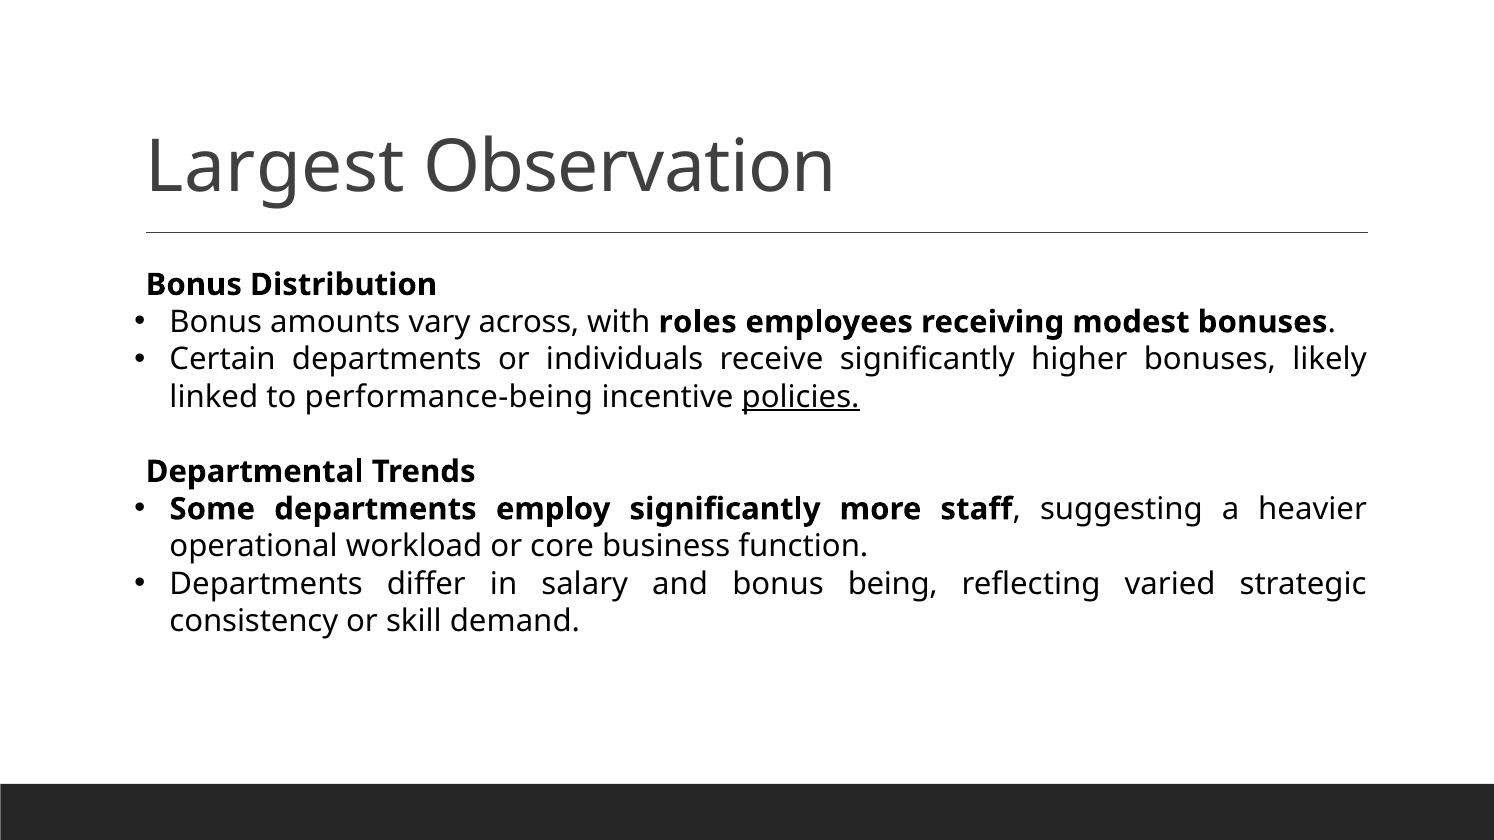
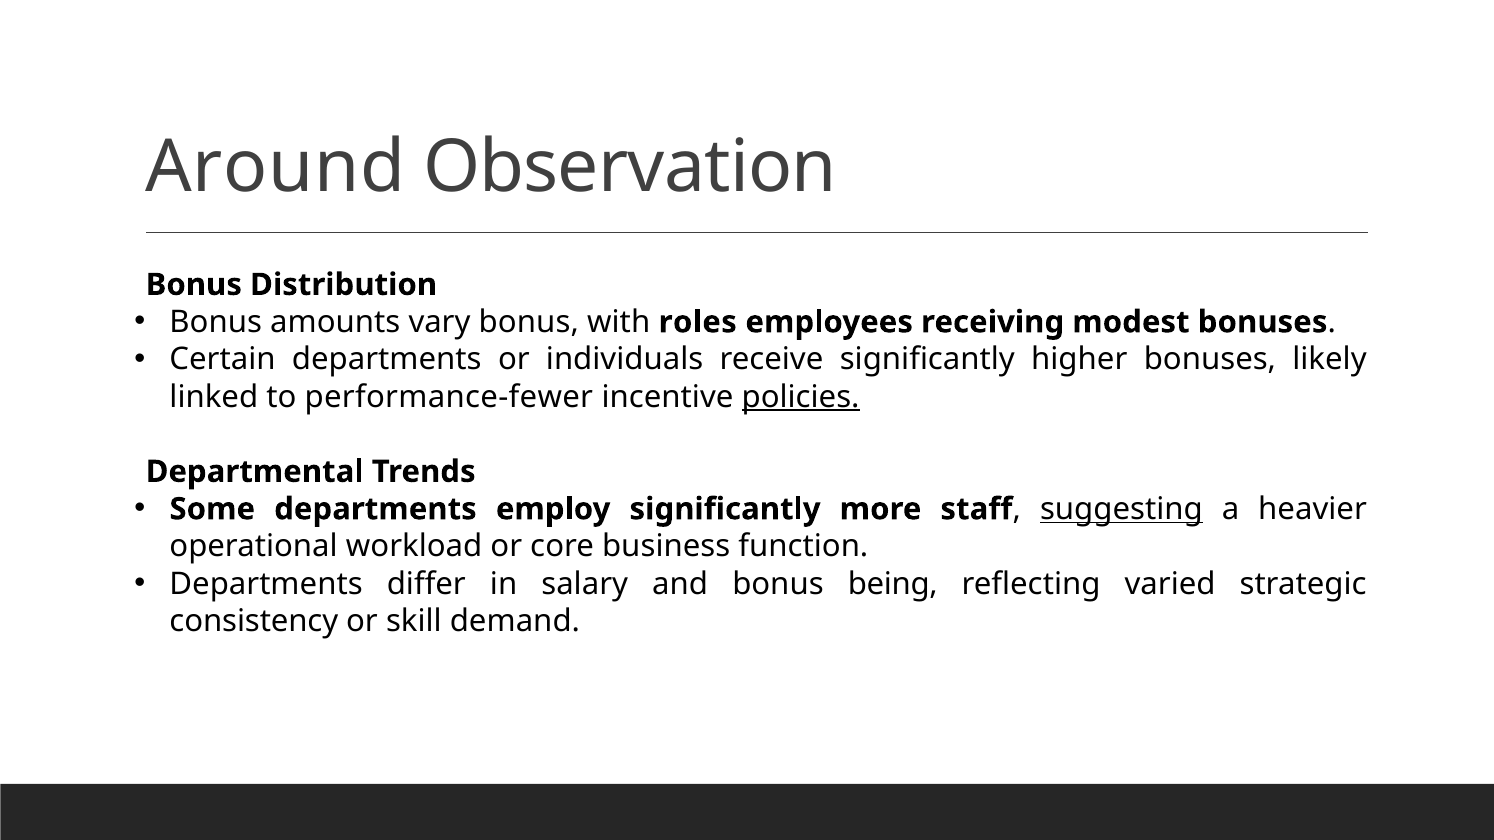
Largest: Largest -> Around
vary across: across -> bonus
performance-being: performance-being -> performance-fewer
suggesting underline: none -> present
